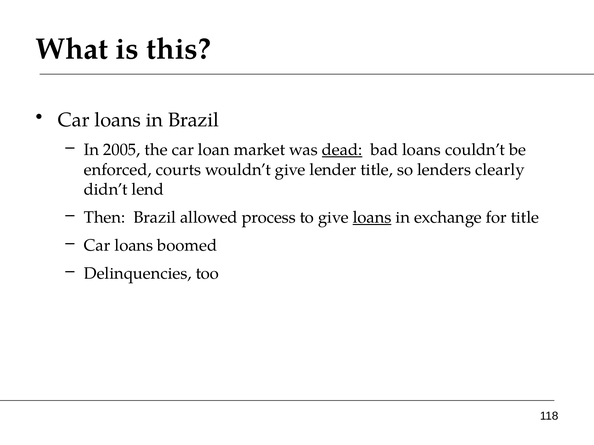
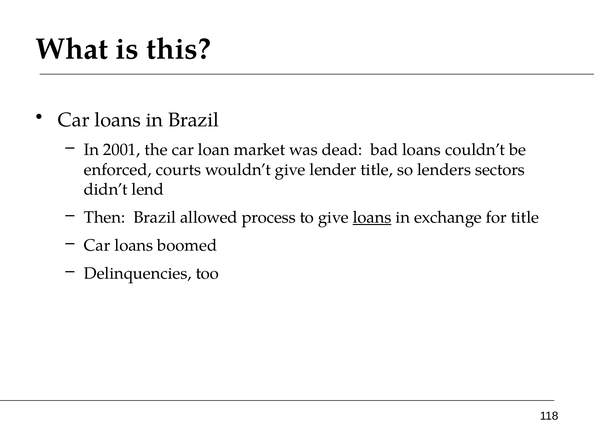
2005: 2005 -> 2001
dead underline: present -> none
clearly: clearly -> sectors
